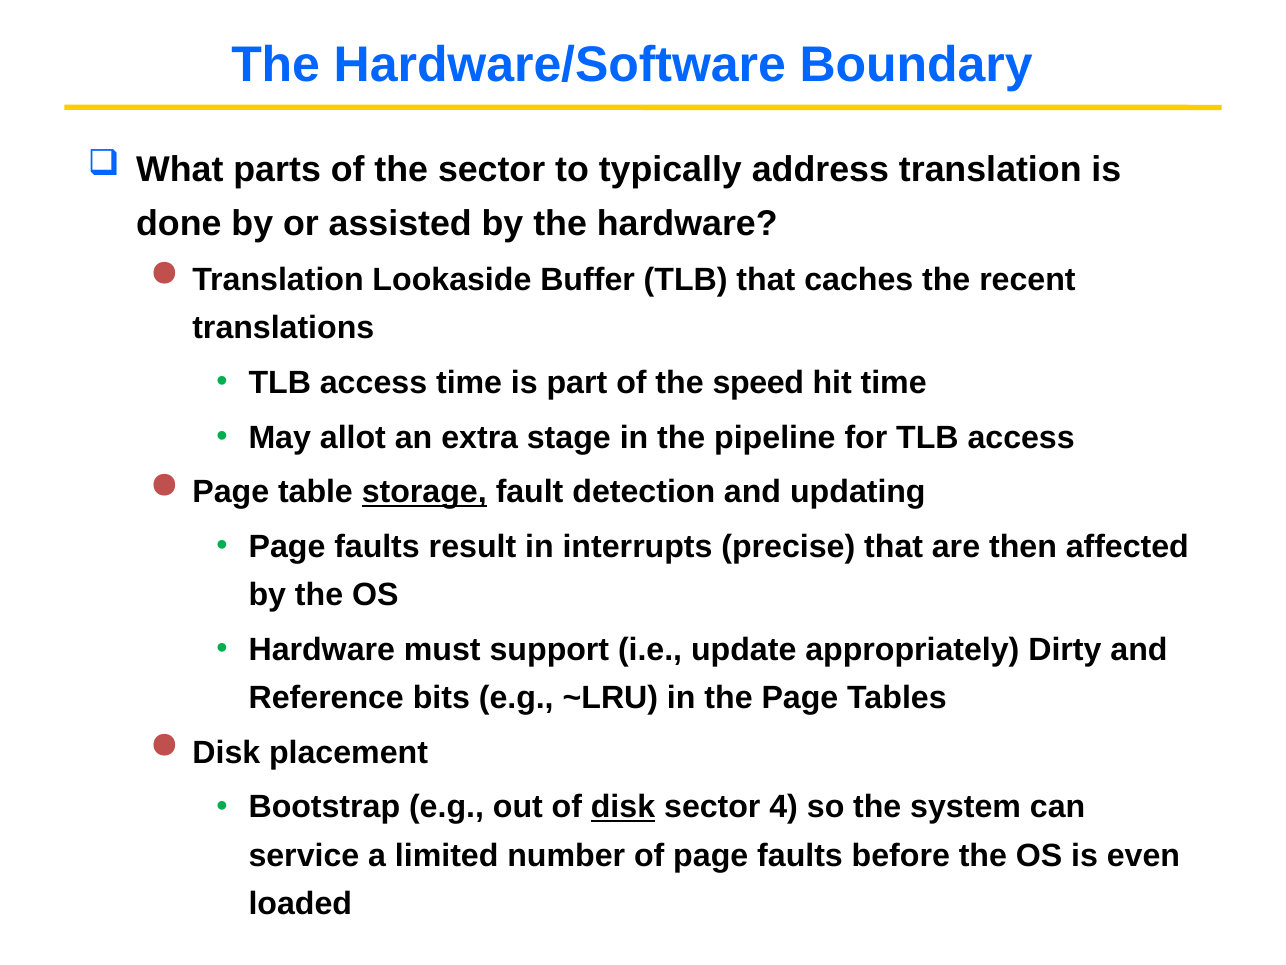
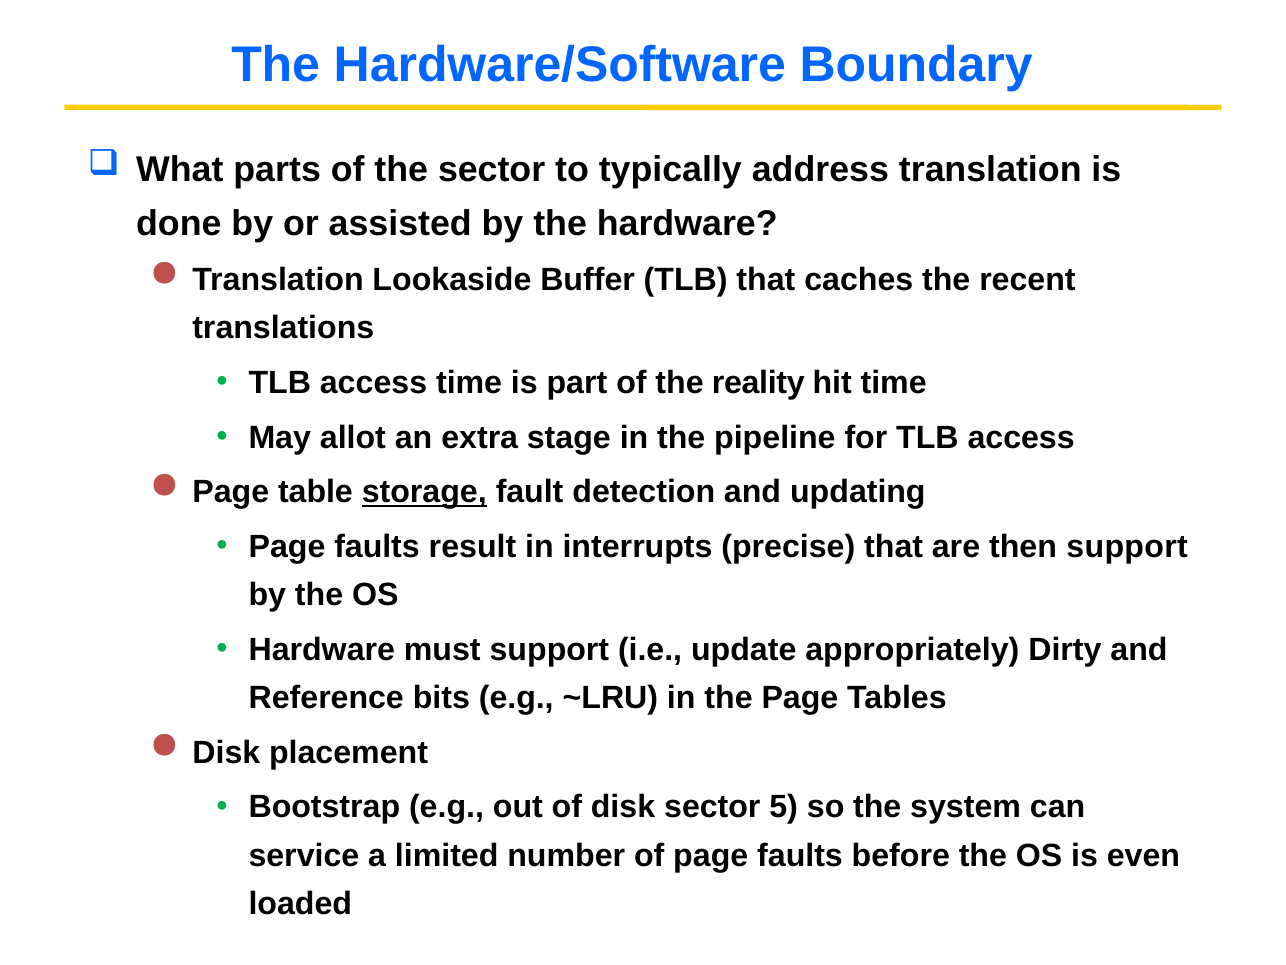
speed: speed -> reality
then affected: affected -> support
disk at (623, 807) underline: present -> none
4: 4 -> 5
